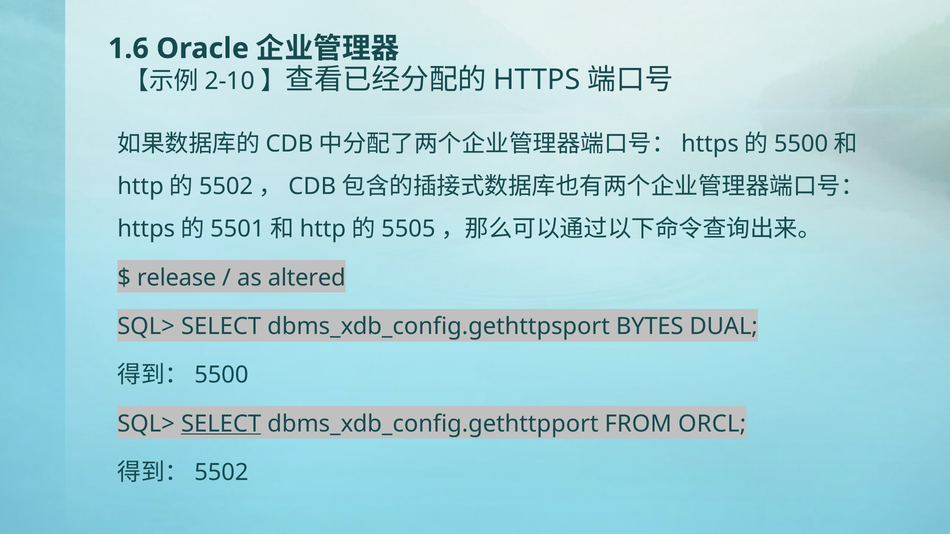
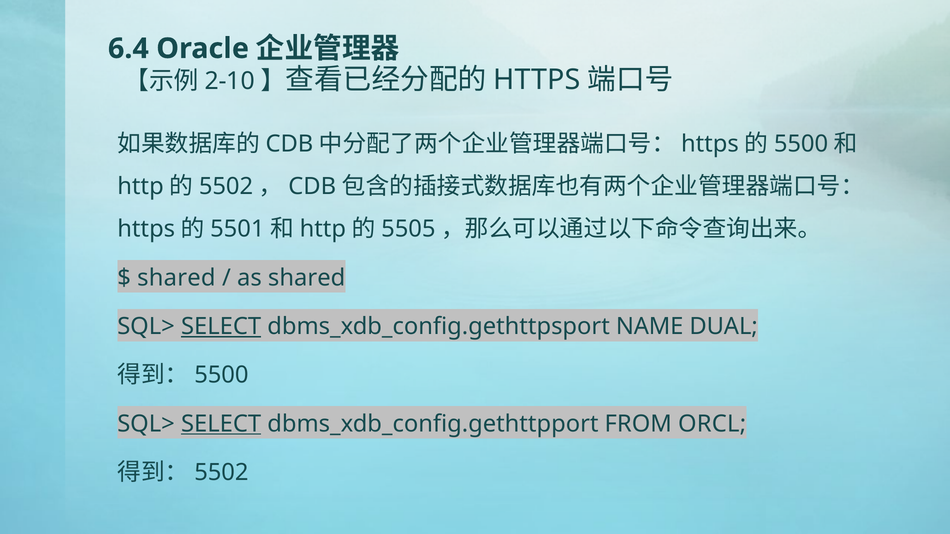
1.6: 1.6 -> 6.4
release at (177, 278): release -> shared
as altered: altered -> shared
SELECT at (221, 327) underline: none -> present
BYTES: BYTES -> NAME
